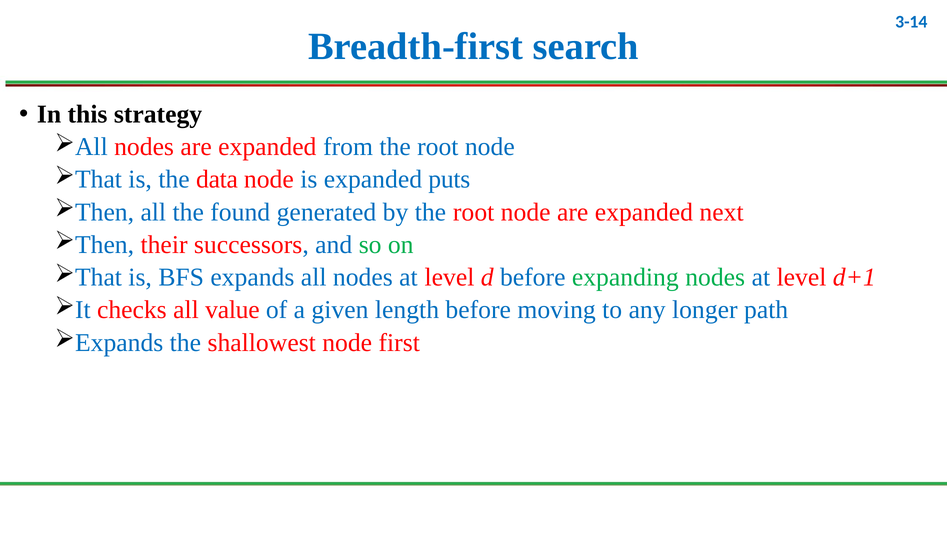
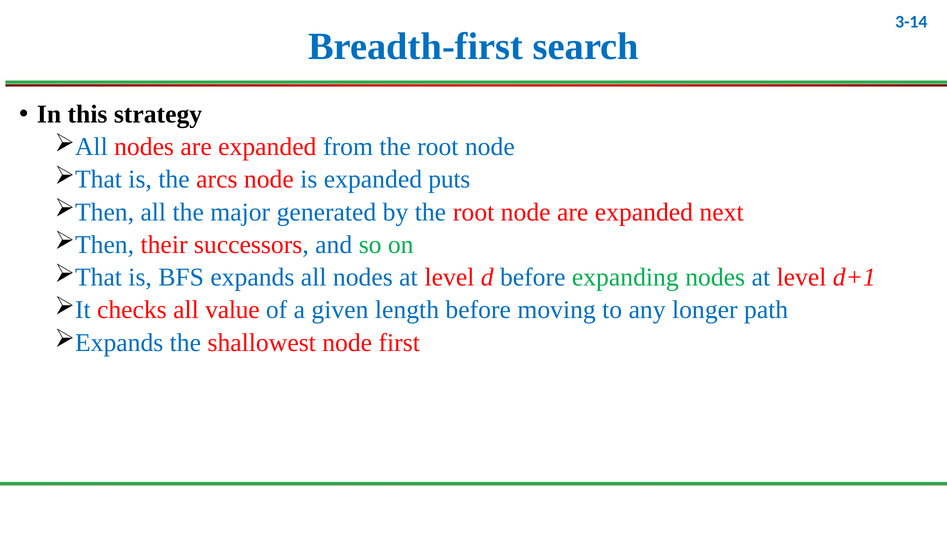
data: data -> arcs
found: found -> major
